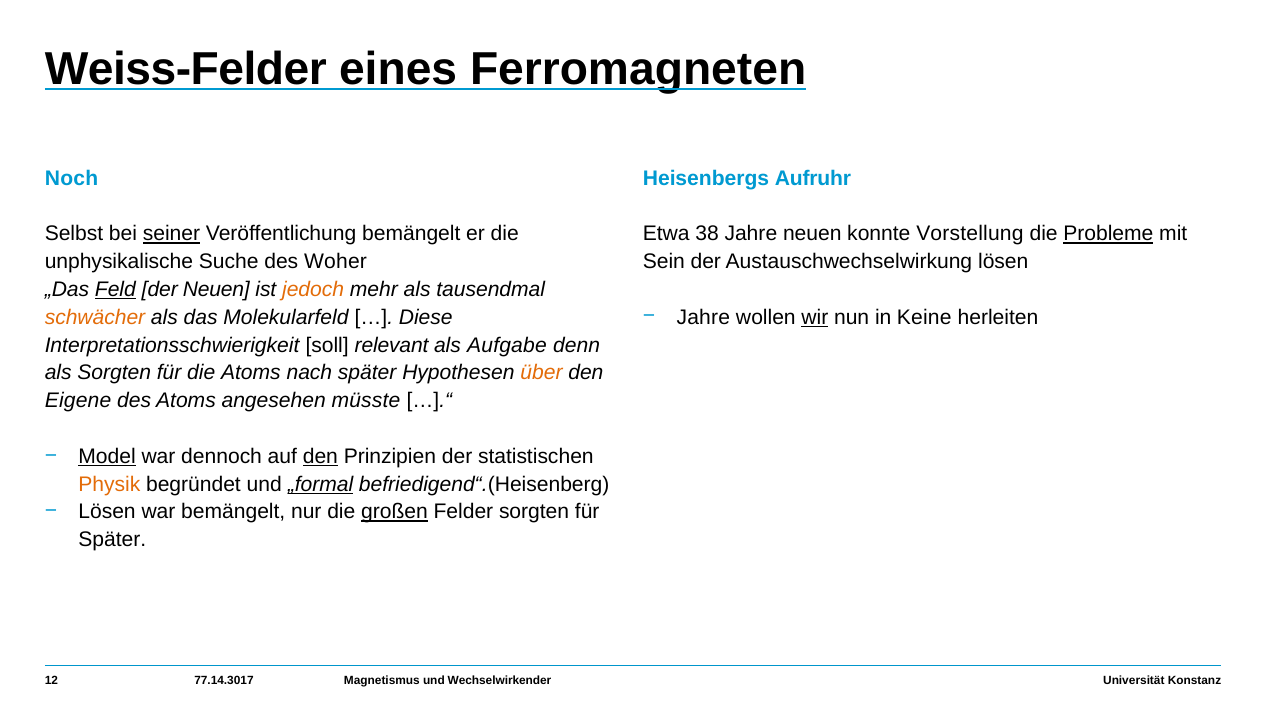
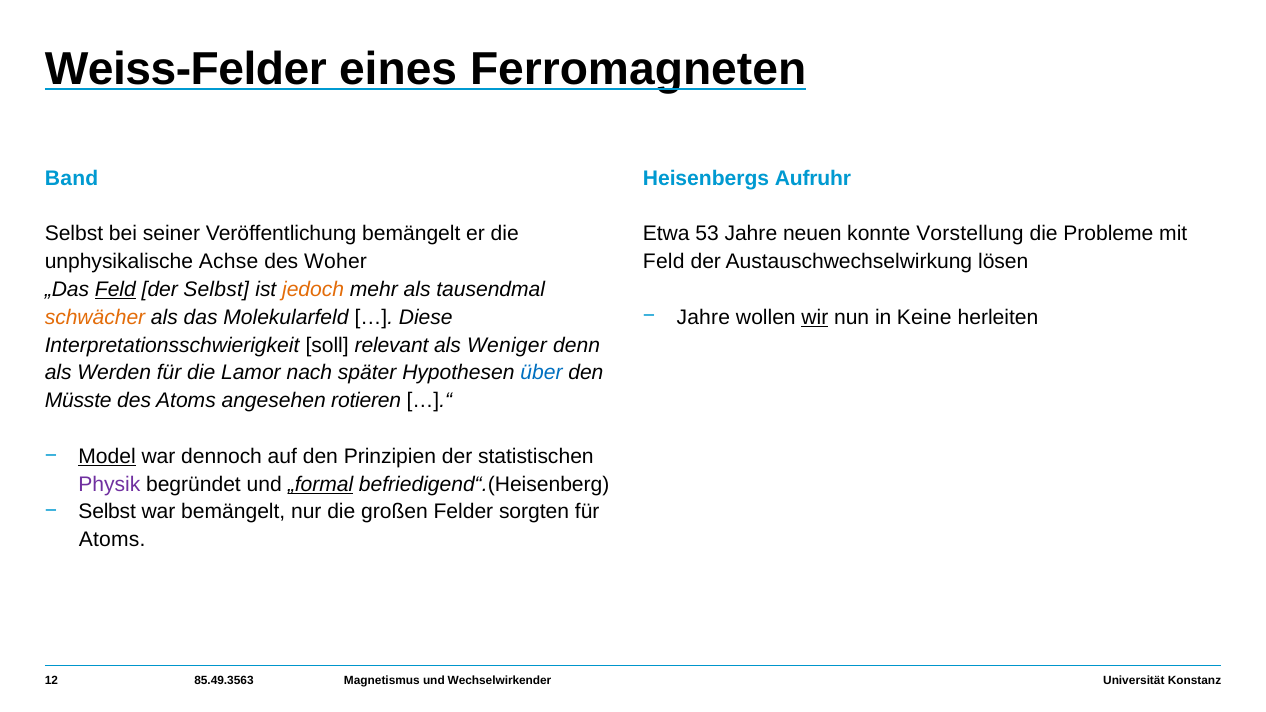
Noch: Noch -> Band
seiner underline: present -> none
38: 38 -> 53
Probleme underline: present -> none
Suche: Suche -> Achse
Sein at (664, 262): Sein -> Feld
der Neuen: Neuen -> Selbst
Aufgabe: Aufgabe -> Weniger
als Sorgten: Sorgten -> Werden
die Atoms: Atoms -> Lamor
über colour: orange -> blue
Eigene: Eigene -> Müsste
müsste: müsste -> rotieren
den at (320, 456) underline: present -> none
Physik colour: orange -> purple
Lösen at (107, 512): Lösen -> Selbst
großen underline: present -> none
Später at (112, 540): Später -> Atoms
77.14.3017: 77.14.3017 -> 85.49.3563
